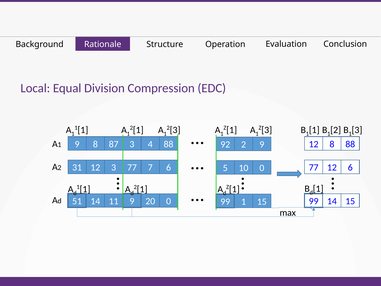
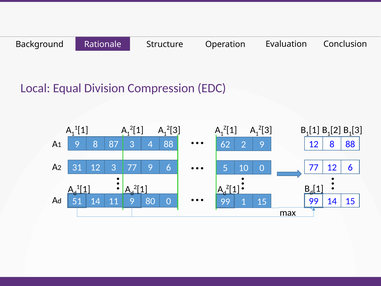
92: 92 -> 62
77 7: 7 -> 9
20: 20 -> 80
